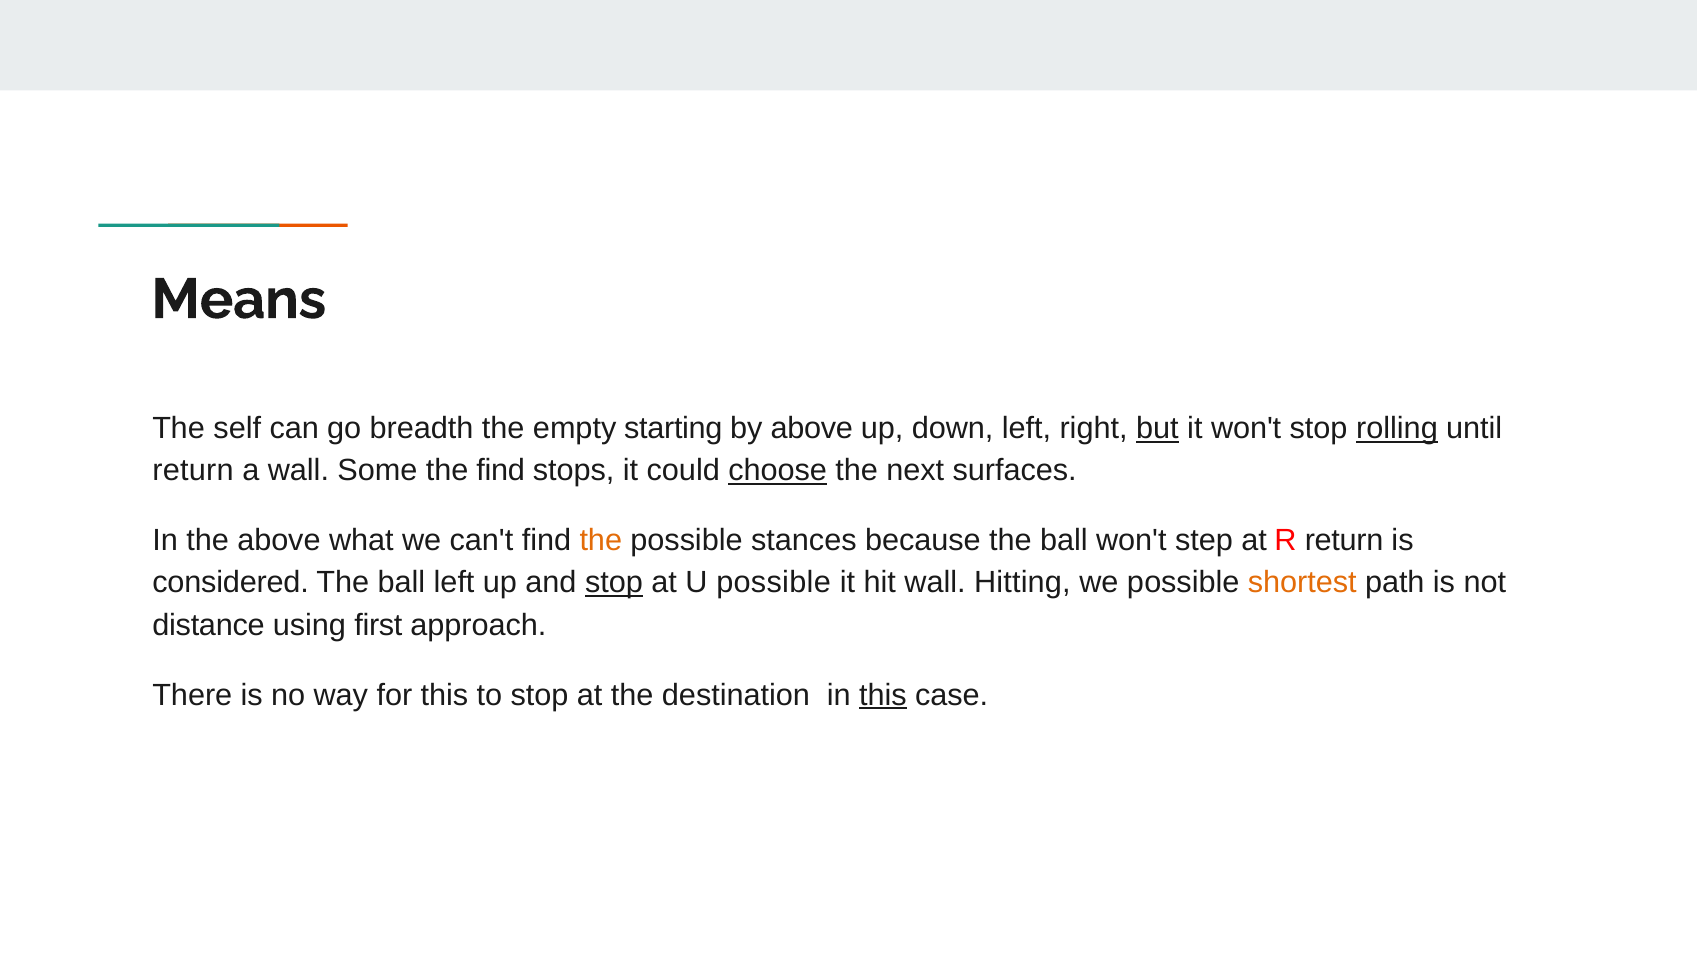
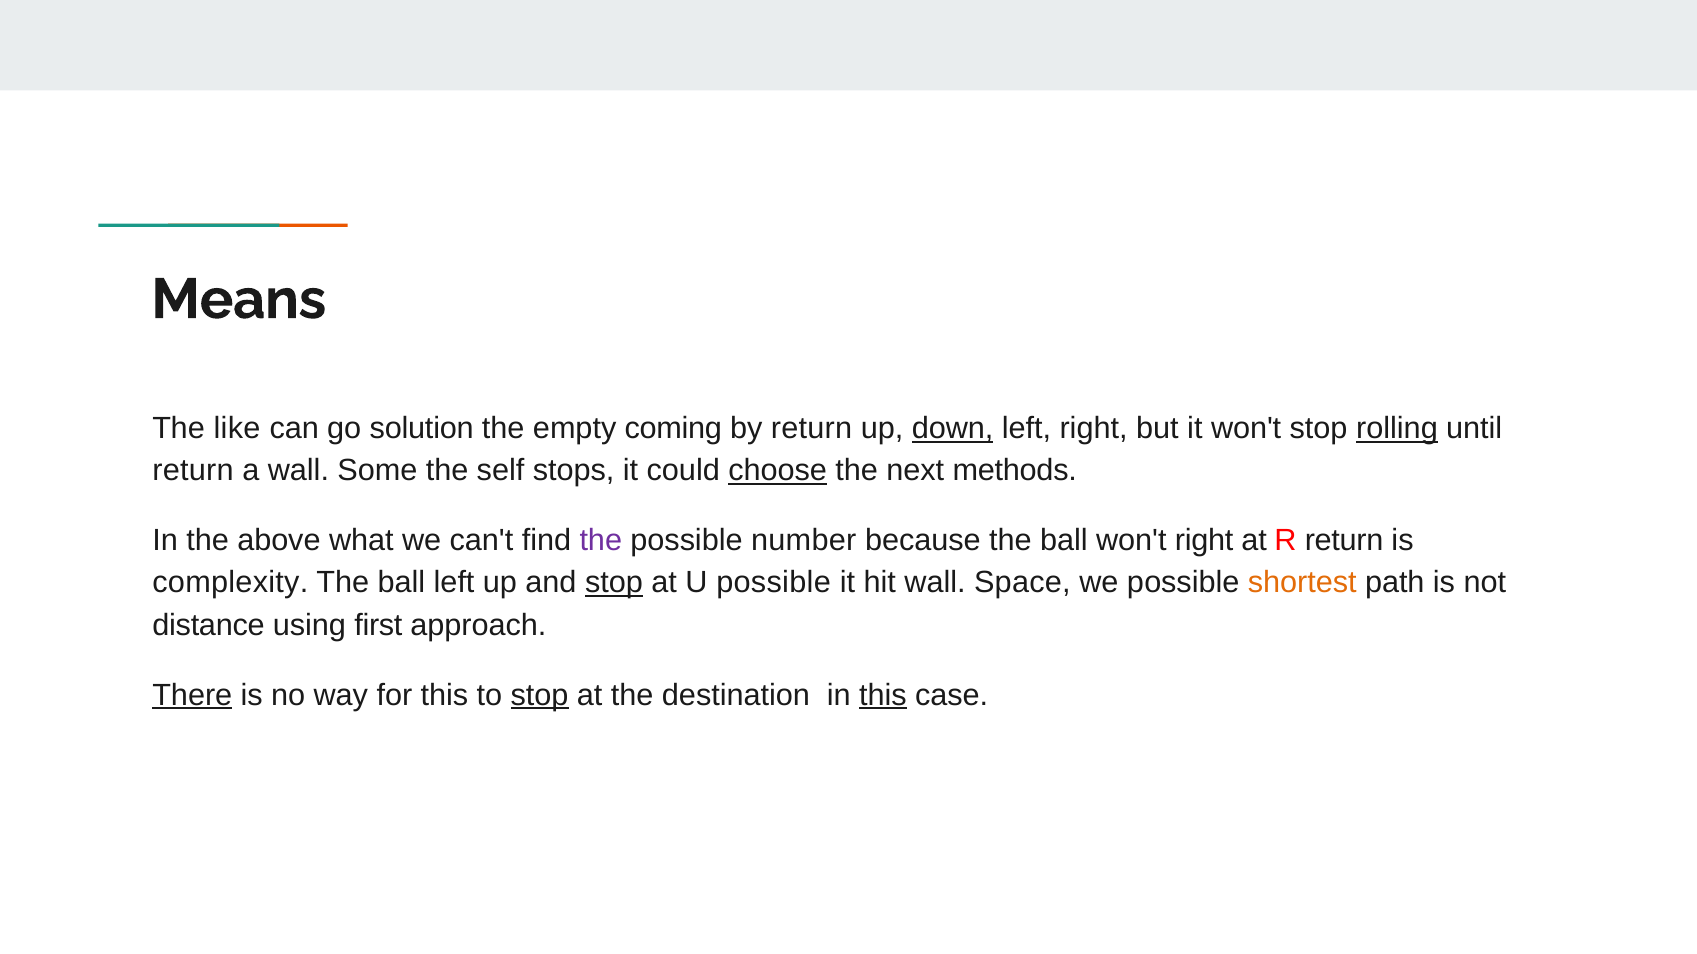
self: self -> like
breadth: breadth -> solution
starting: starting -> coming
by above: above -> return
down underline: none -> present
but underline: present -> none
the find: find -> self
surfaces: surfaces -> methods
the at (601, 541) colour: orange -> purple
stances: stances -> number
won't step: step -> right
considered: considered -> complexity
Hitting: Hitting -> Space
There underline: none -> present
stop at (540, 696) underline: none -> present
